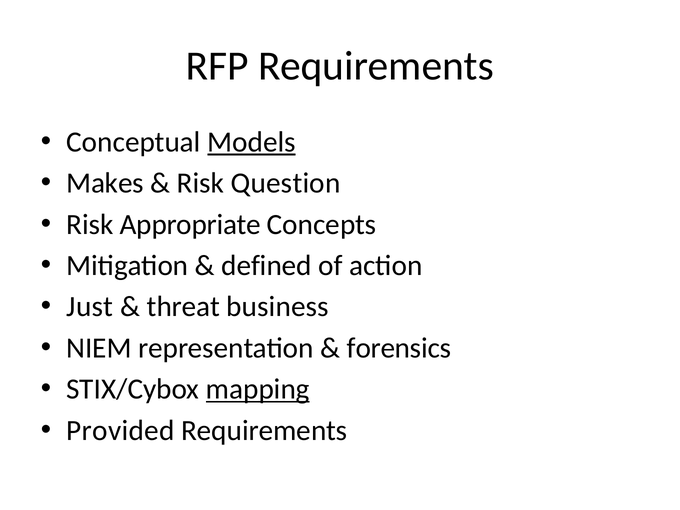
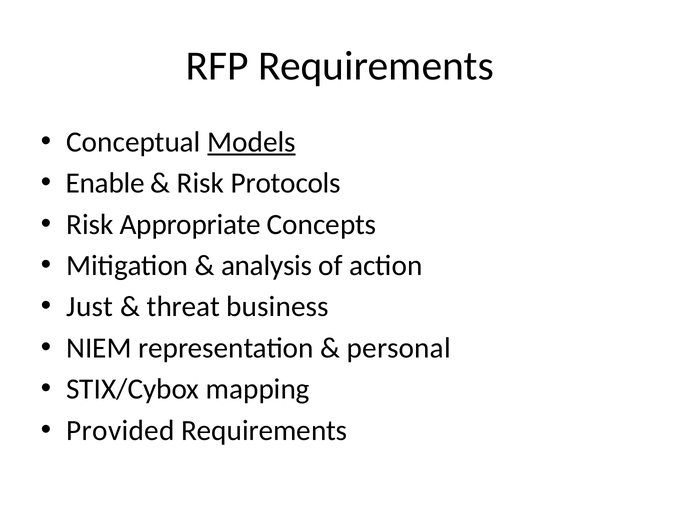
Makes: Makes -> Enable
Question: Question -> Protocols
defined: defined -> analysis
forensics: forensics -> personal
mapping underline: present -> none
